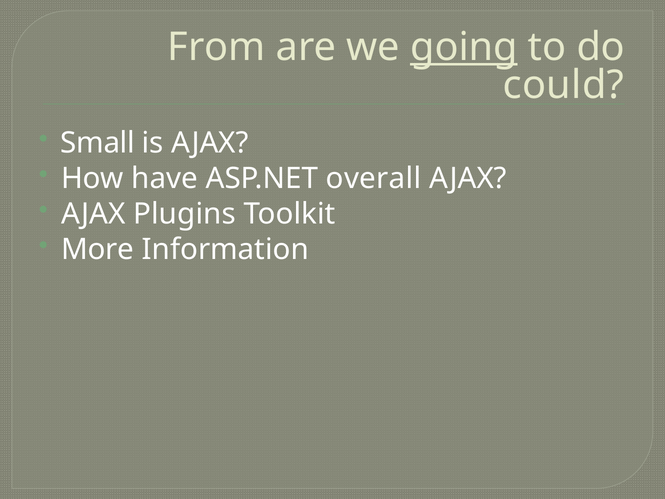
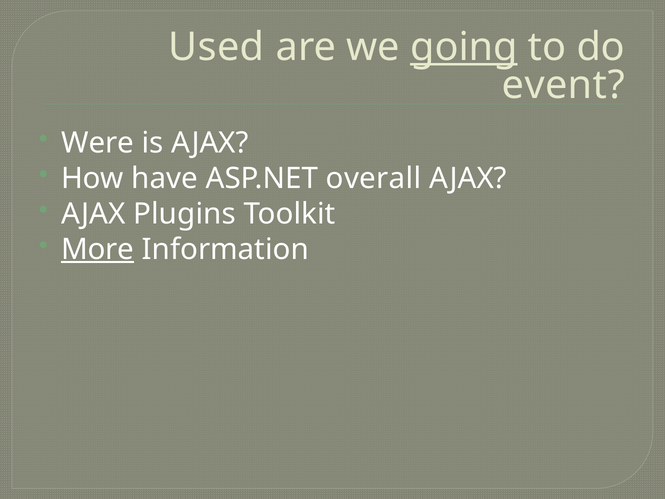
From: From -> Used
could: could -> event
Small: Small -> Were
More underline: none -> present
